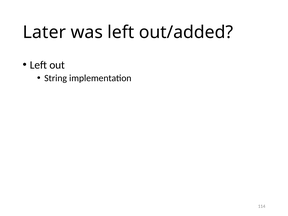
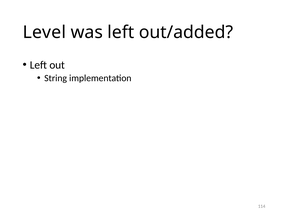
Later: Later -> Level
